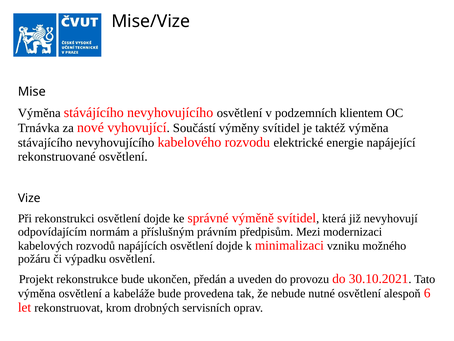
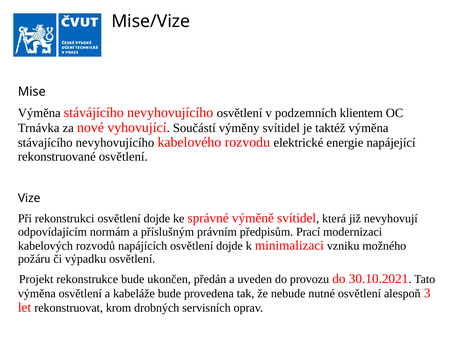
Mezi: Mezi -> Prací
6: 6 -> 3
